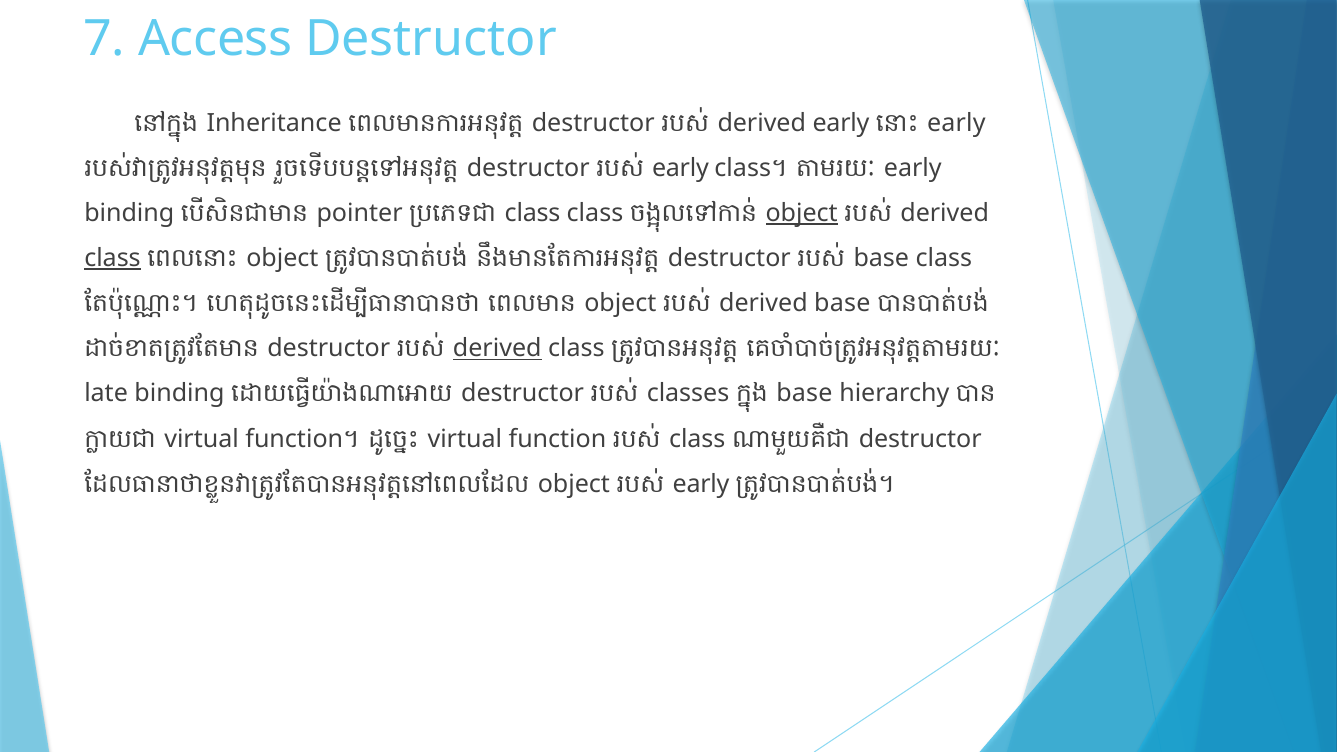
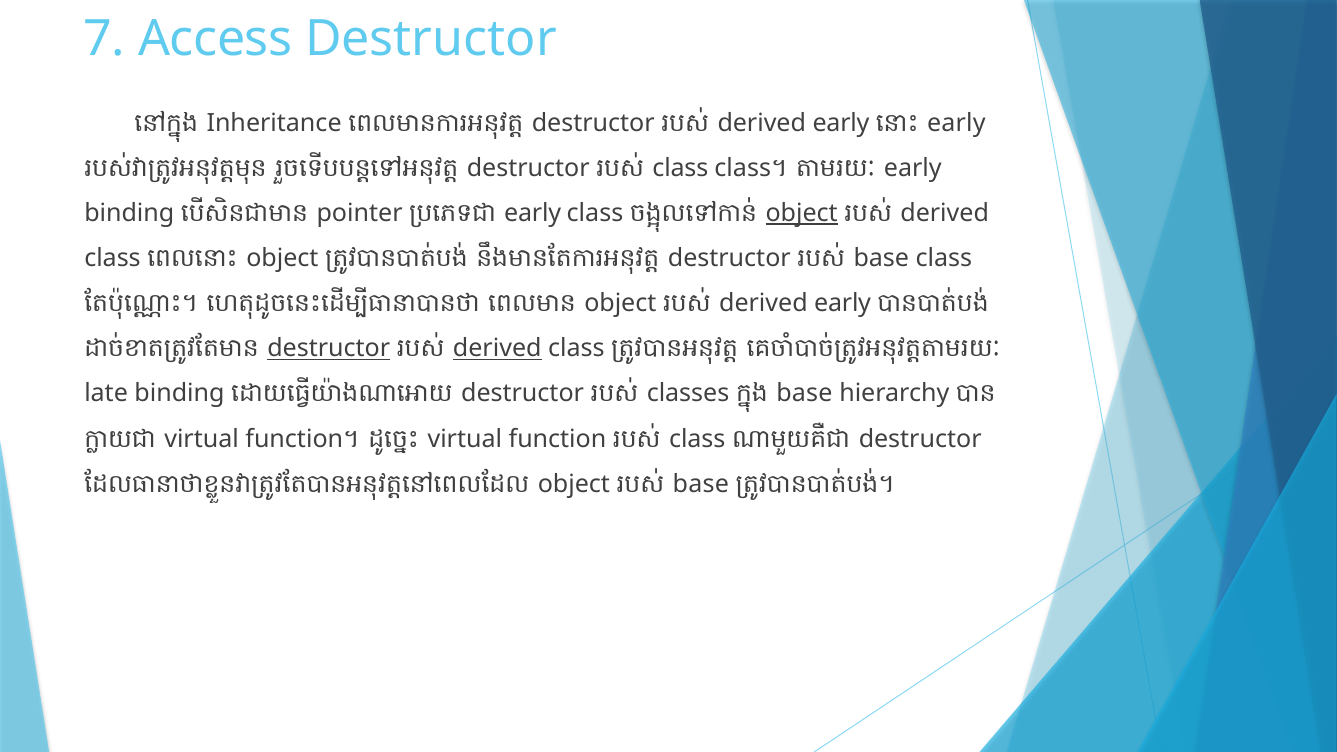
early at (680, 168): early -> class
class at (533, 213): class -> early
class at (113, 258) underline: present -> none
base at (842, 303): base -> early
destructor at (329, 349) underline: none -> present
early at (701, 484): early -> base
